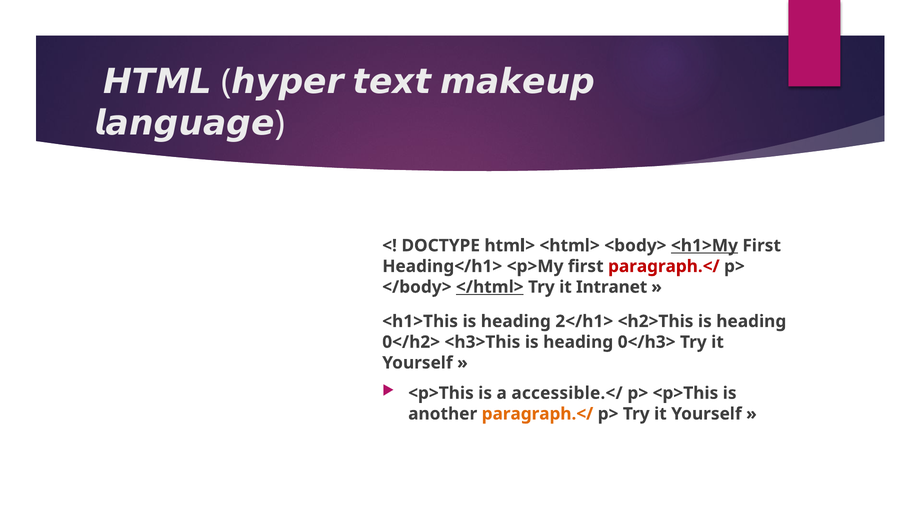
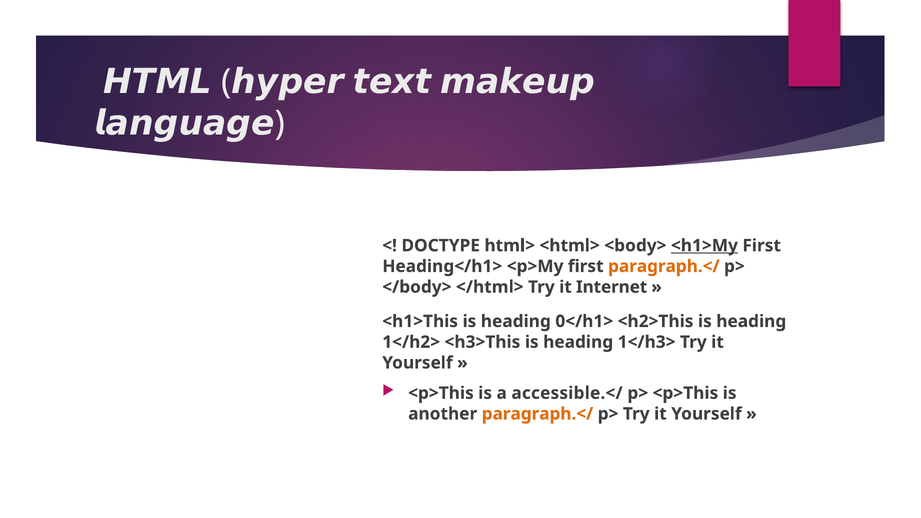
paragraph.</ at (664, 266) colour: red -> orange
</html> underline: present -> none
Intranet: Intranet -> Internet
2</h1>: 2</h1> -> 0</h1>
0</h2>: 0</h2> -> 1</h2>
0</h3>: 0</h3> -> 1</h3>
